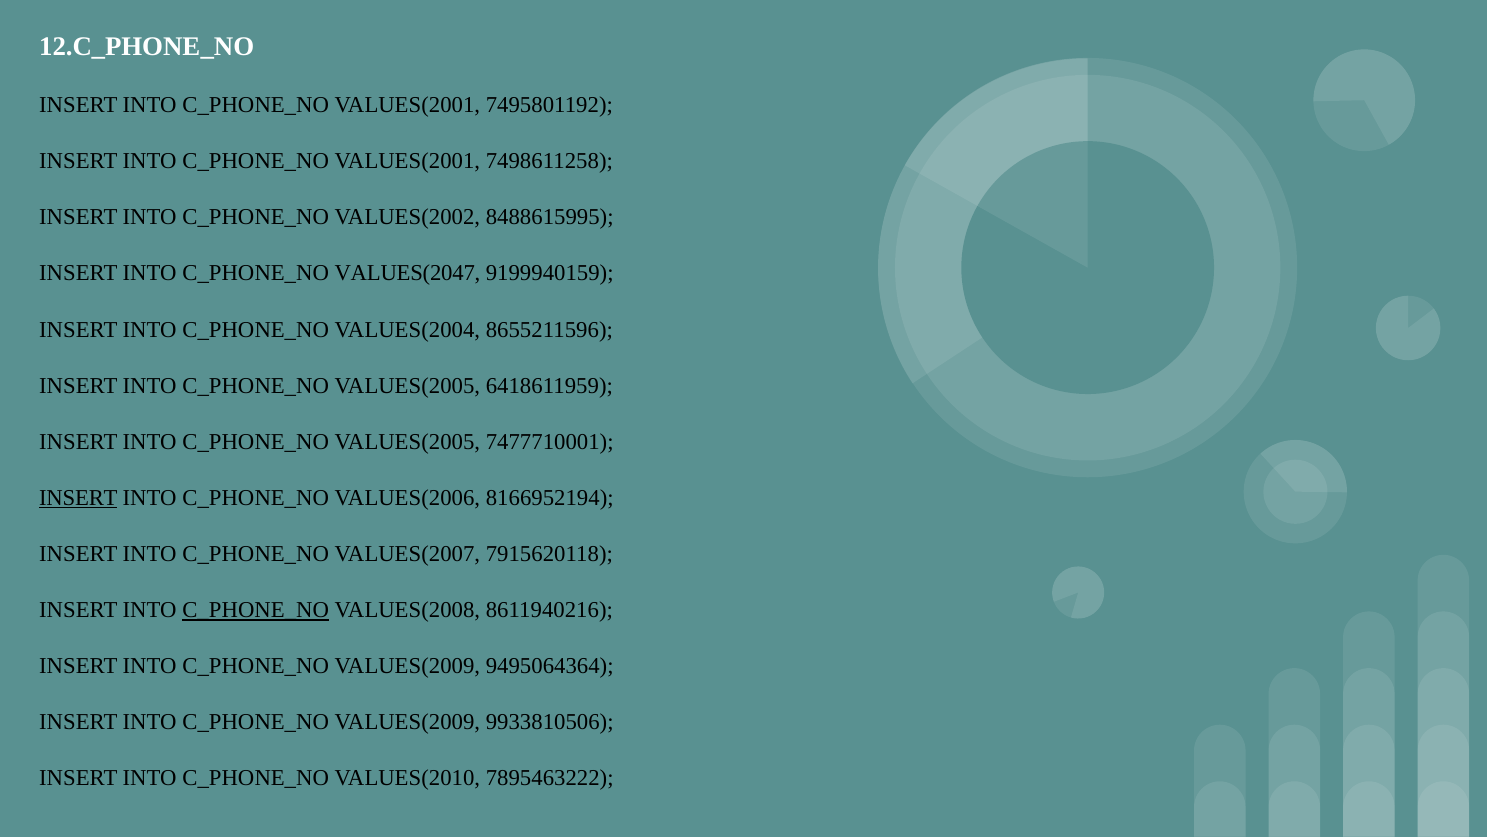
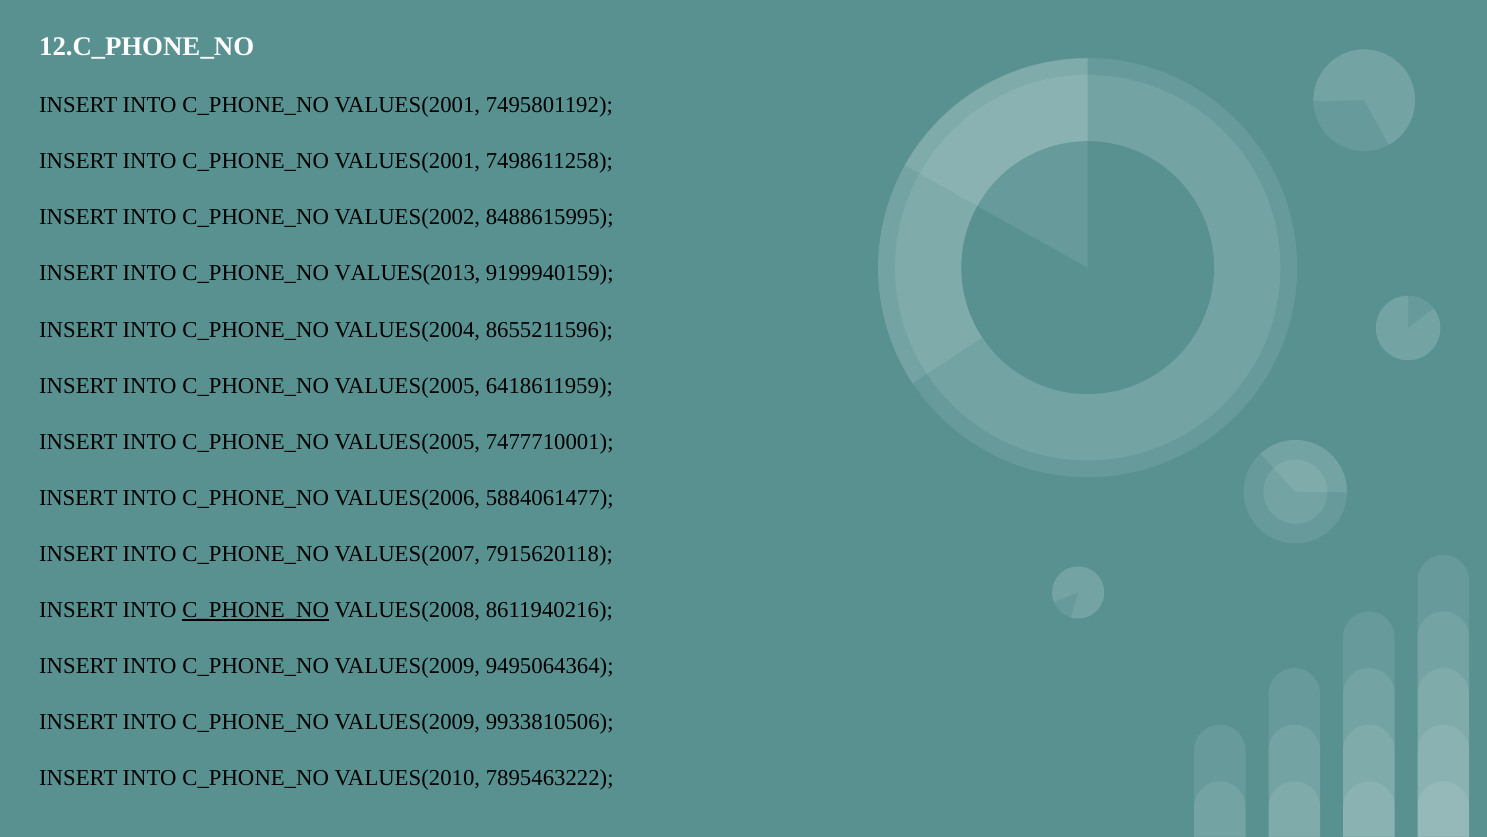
VALUES(2047: VALUES(2047 -> VALUES(2013
INSERT at (78, 498) underline: present -> none
8166952194: 8166952194 -> 5884061477
